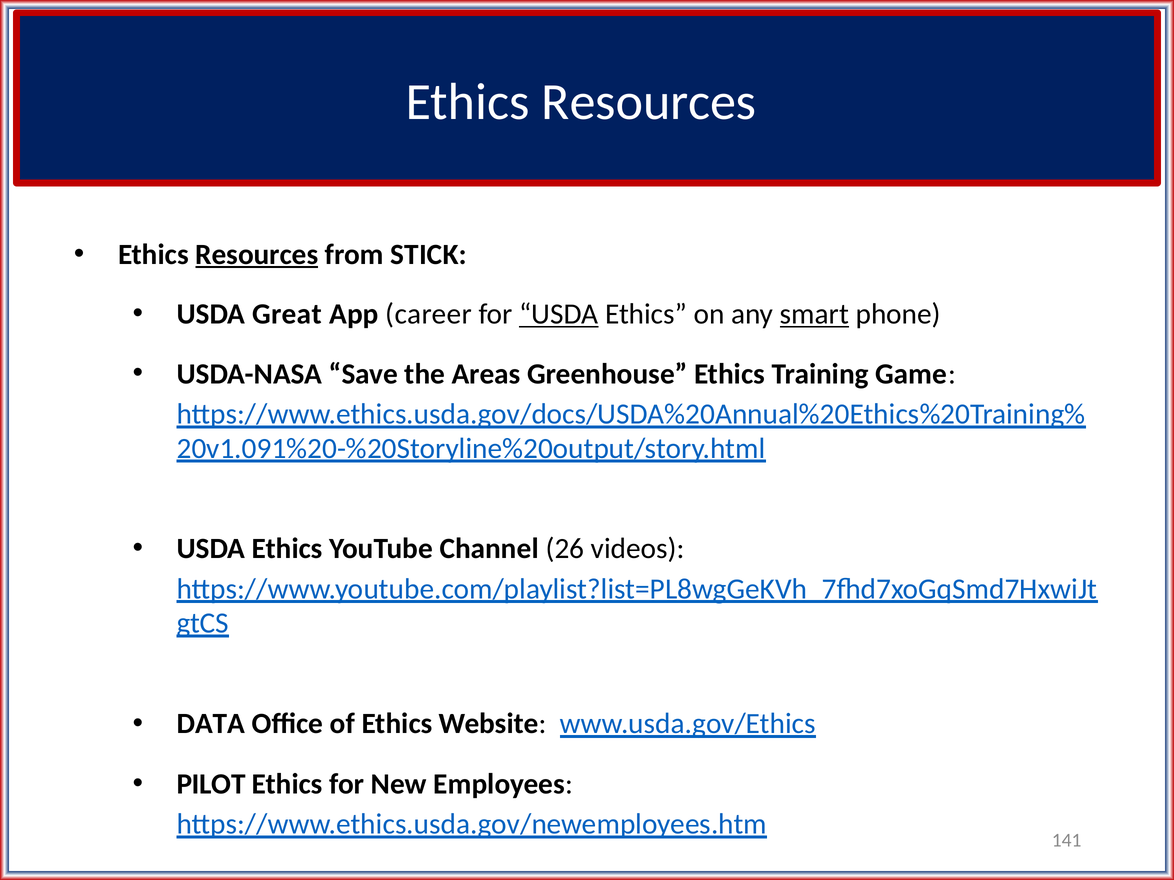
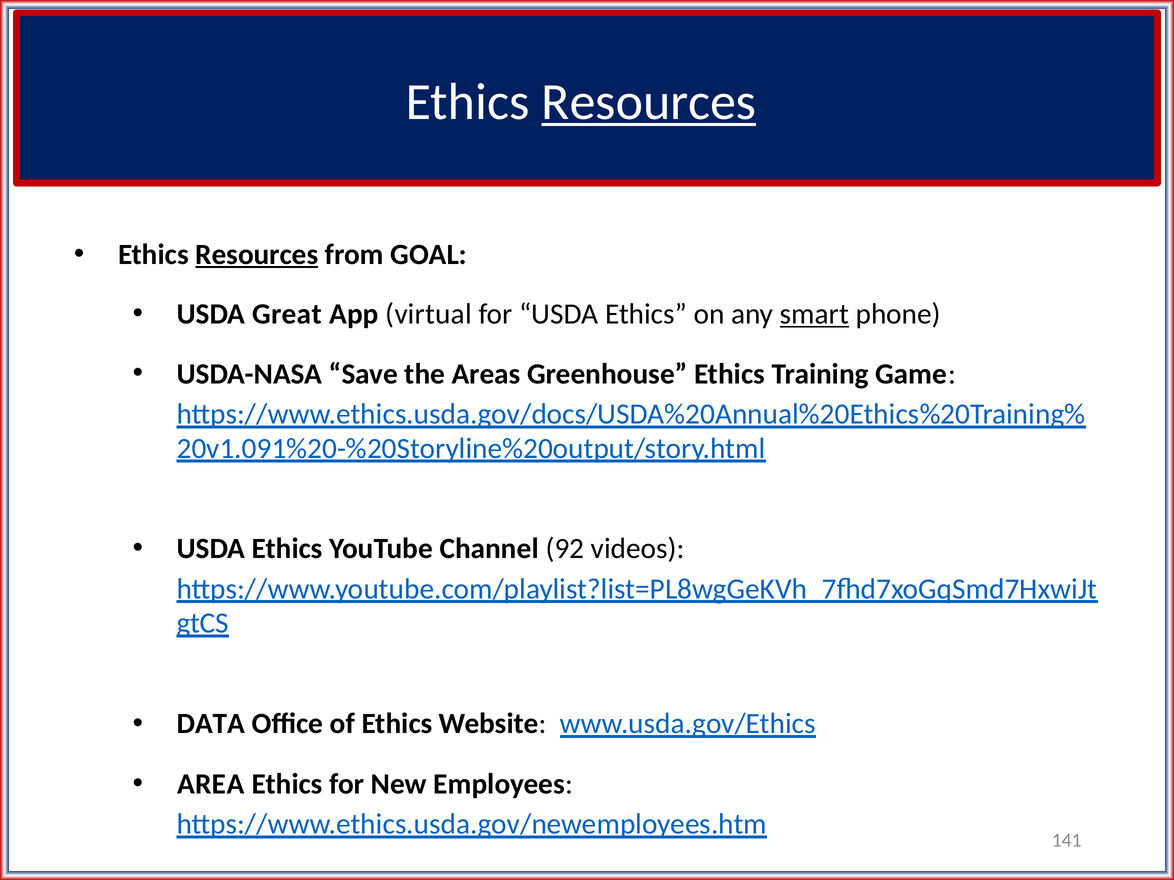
Resources at (649, 102) underline: none -> present
STICK: STICK -> GOAL
career: career -> virtual
USDA at (559, 314) underline: present -> none
26: 26 -> 92
PILOT: PILOT -> AREA
